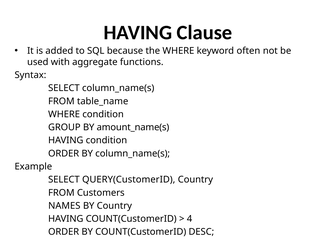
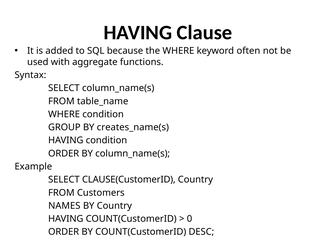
amount_name(s: amount_name(s -> creates_name(s
QUERY(CustomerID: QUERY(CustomerID -> CLAUSE(CustomerID
4: 4 -> 0
